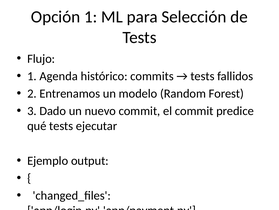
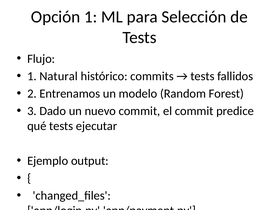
Agenda: Agenda -> Natural
